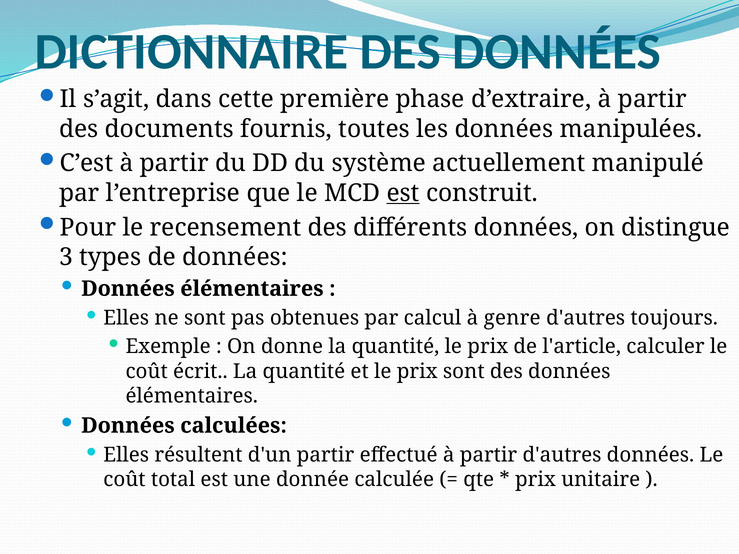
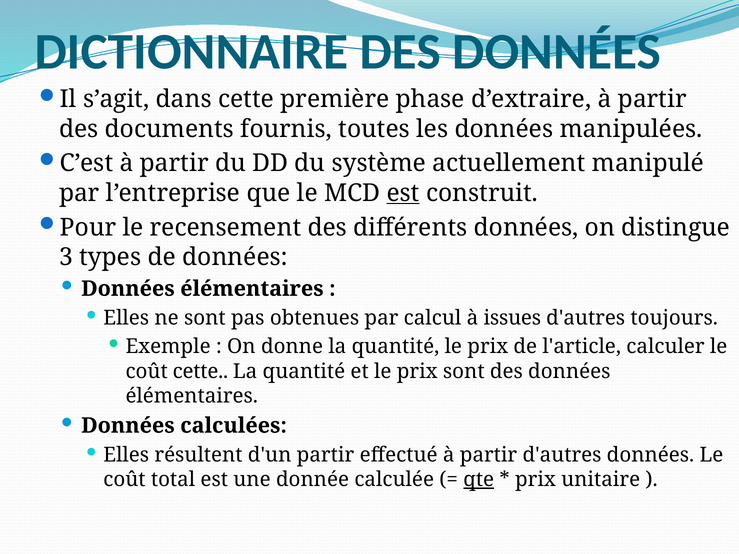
genre: genre -> issues
coût écrit: écrit -> cette
qte underline: none -> present
